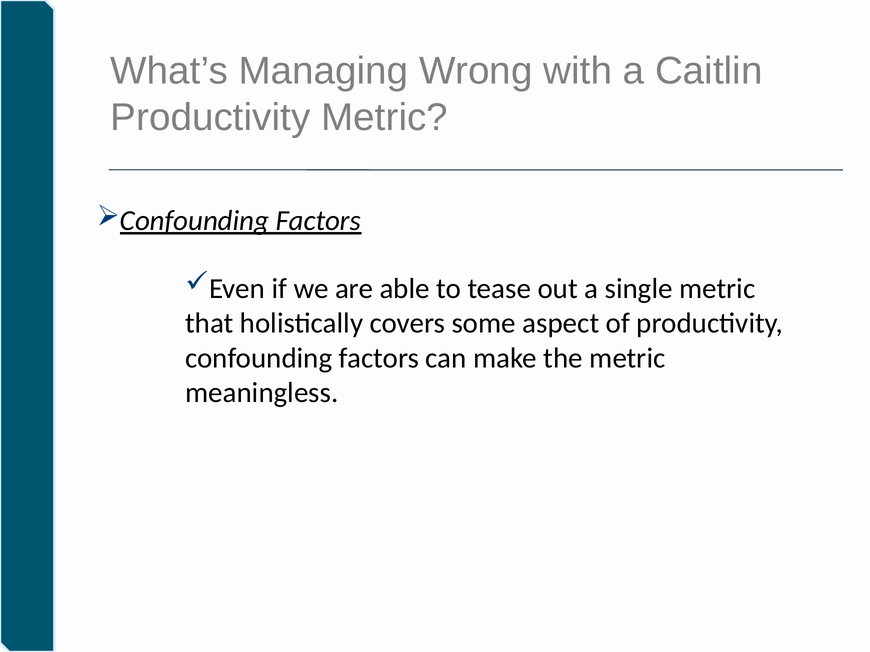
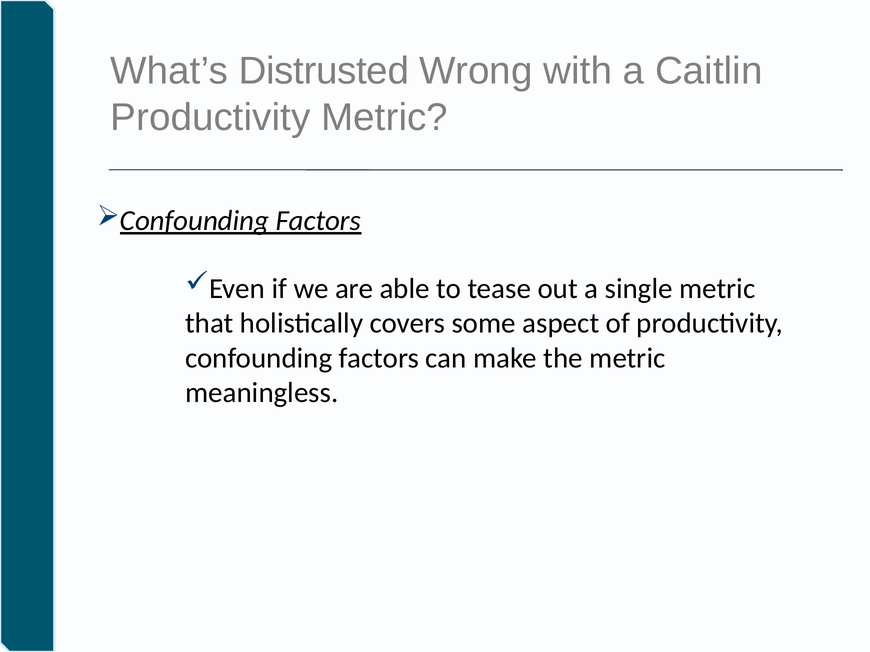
Managing: Managing -> Distrusted
